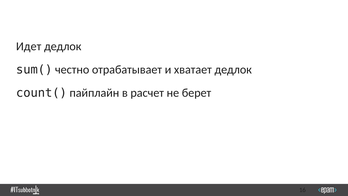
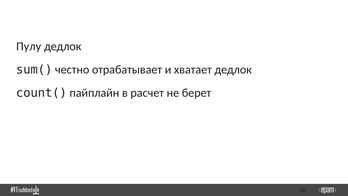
Идет: Идет -> Пулу
